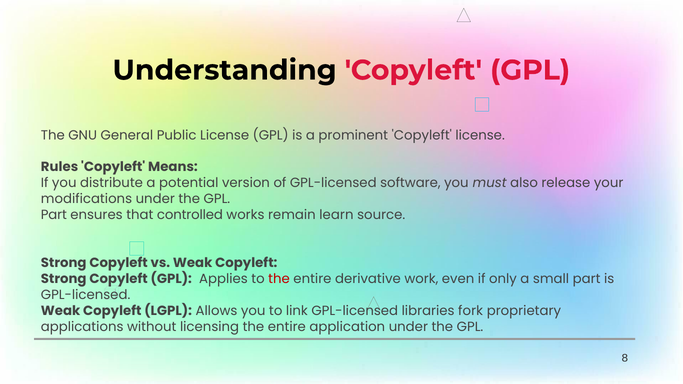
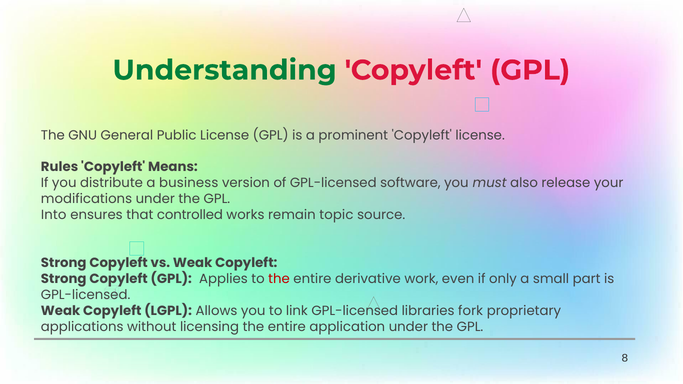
Understanding colour: black -> green
potential: potential -> business
Part at (54, 215): Part -> Into
learn: learn -> topic
